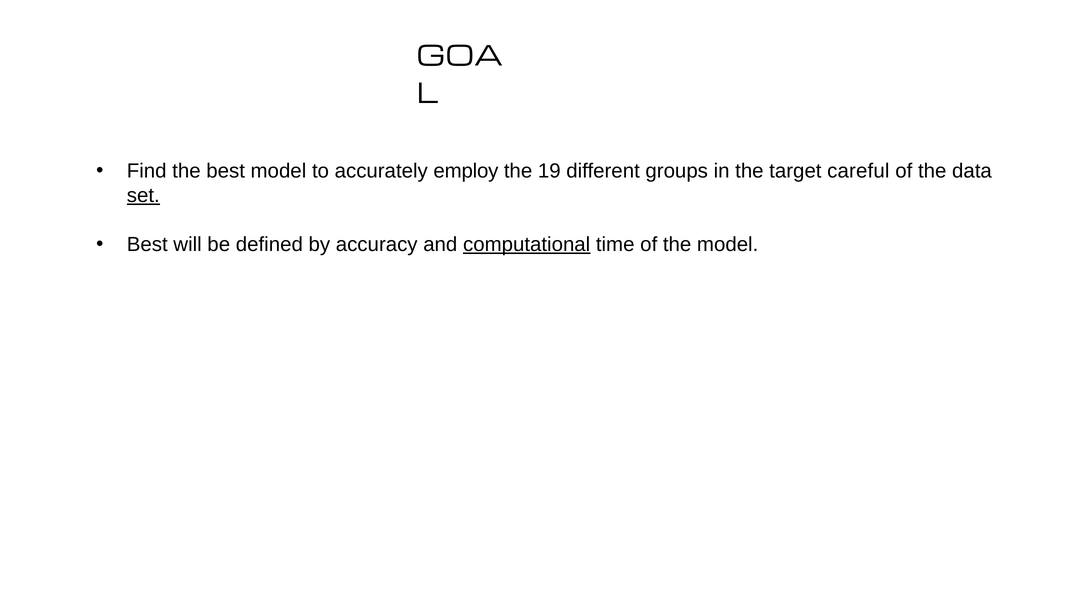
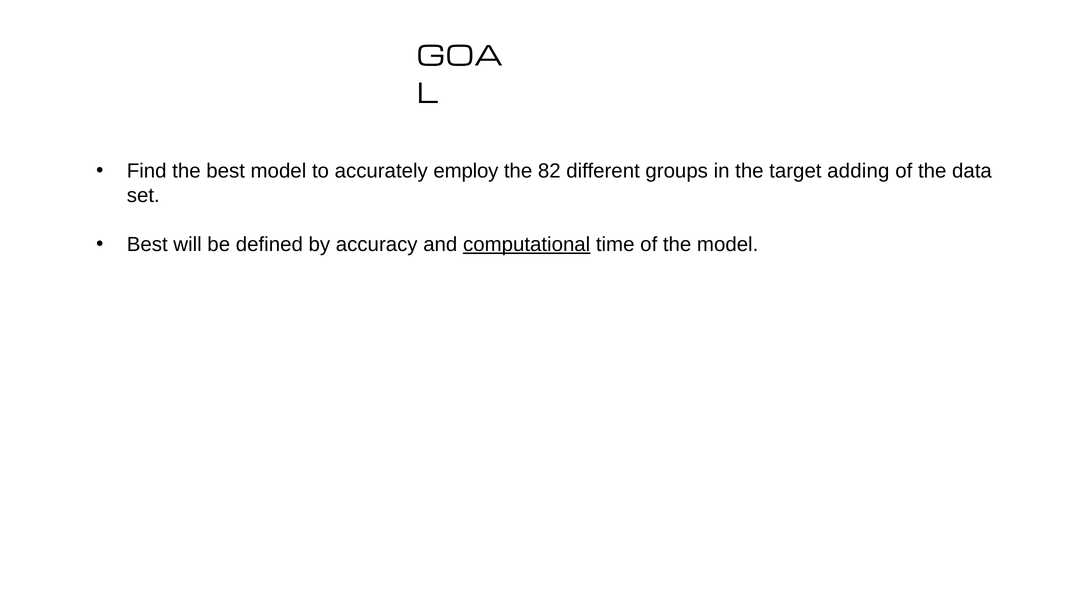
19: 19 -> 82
careful: careful -> adding
set underline: present -> none
